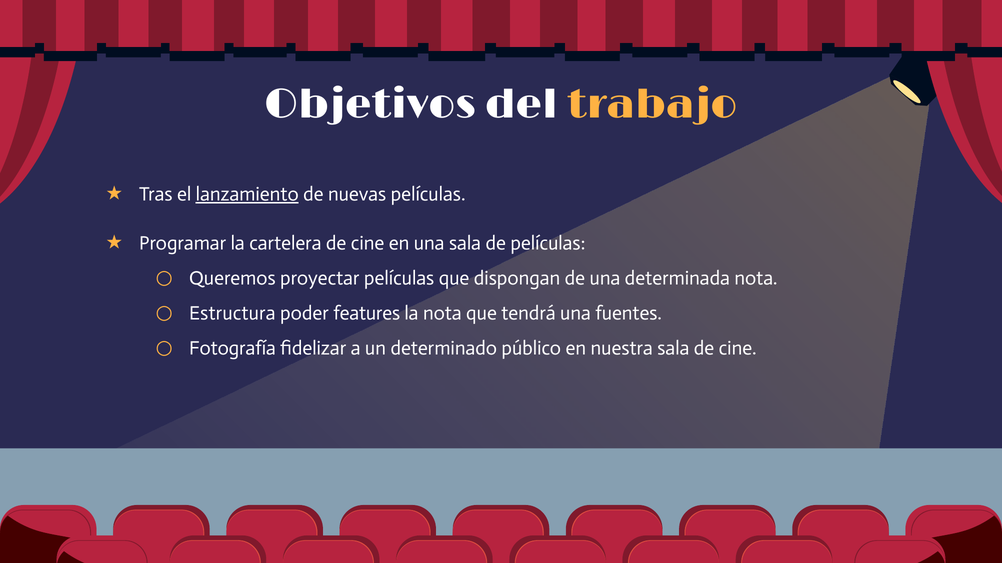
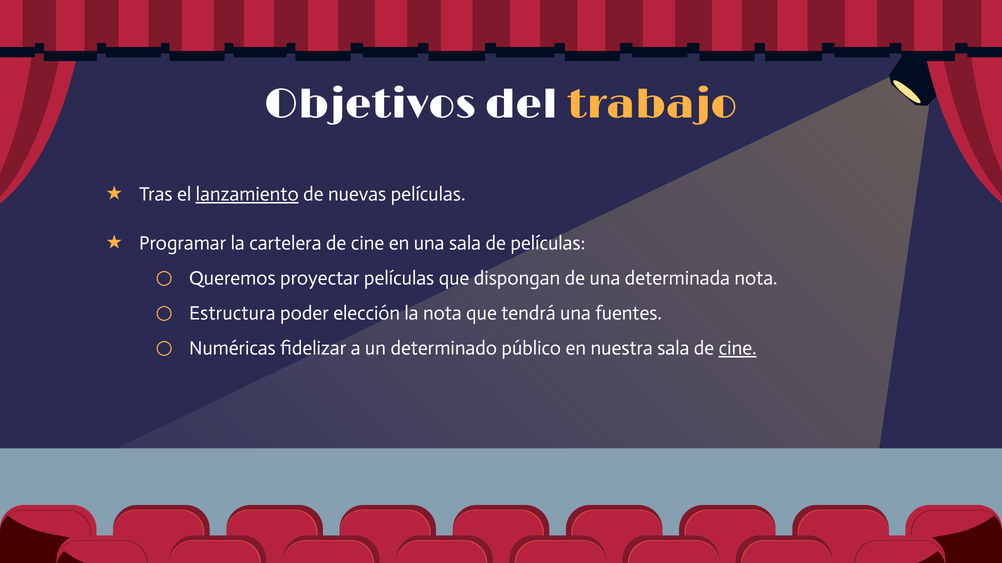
features: features -> elección
Fotografía: Fotografía -> Numéricas
cine at (738, 349) underline: none -> present
